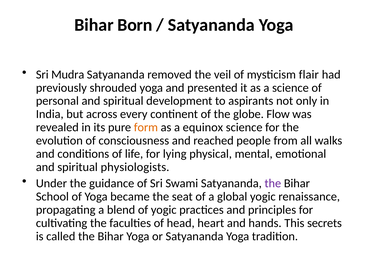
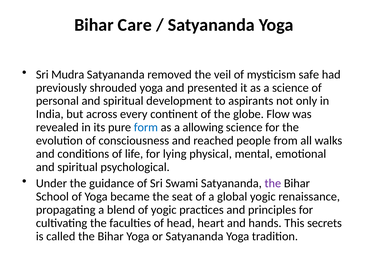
Born: Born -> Care
flair: flair -> safe
form colour: orange -> blue
equinox: equinox -> allowing
physiologists: physiologists -> psychological
